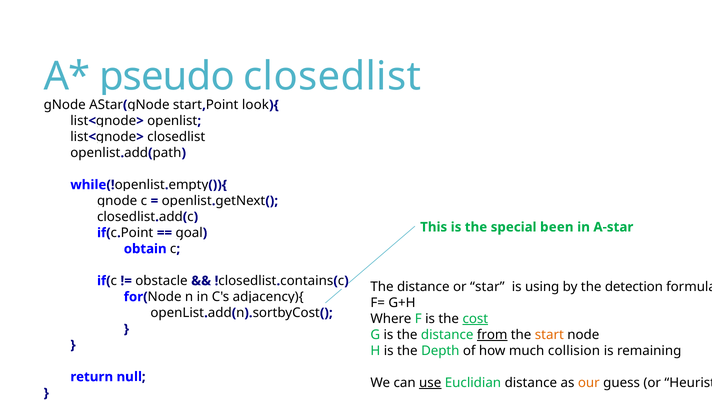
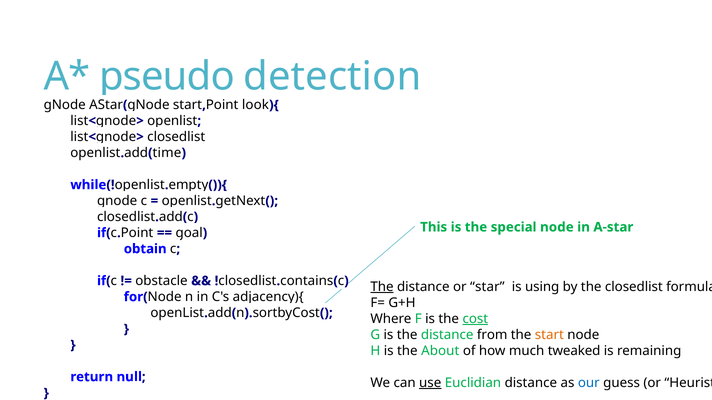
closedlist at (332, 77): closedlist -> detection
path: path -> time
special been: been -> node
The at (382, 287) underline: none -> present
the detection: detection -> closedlist
from underline: present -> none
Depth: Depth -> About
collision: collision -> tweaked
our colour: orange -> blue
